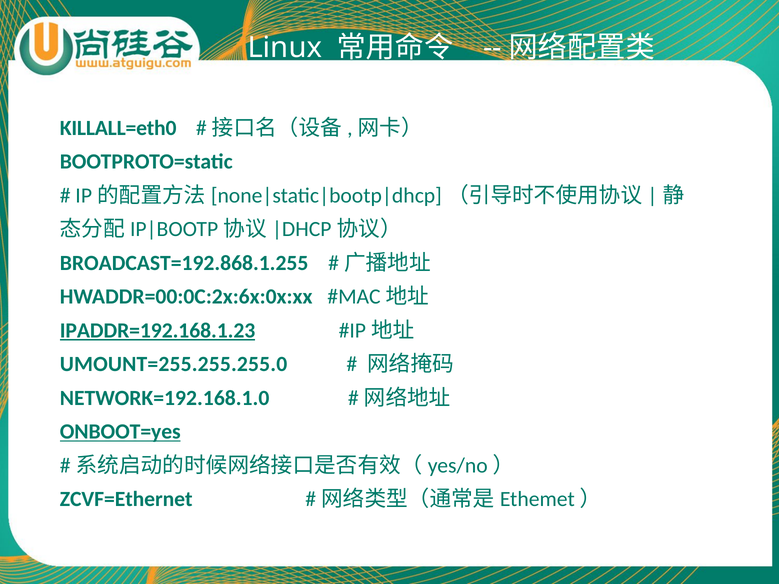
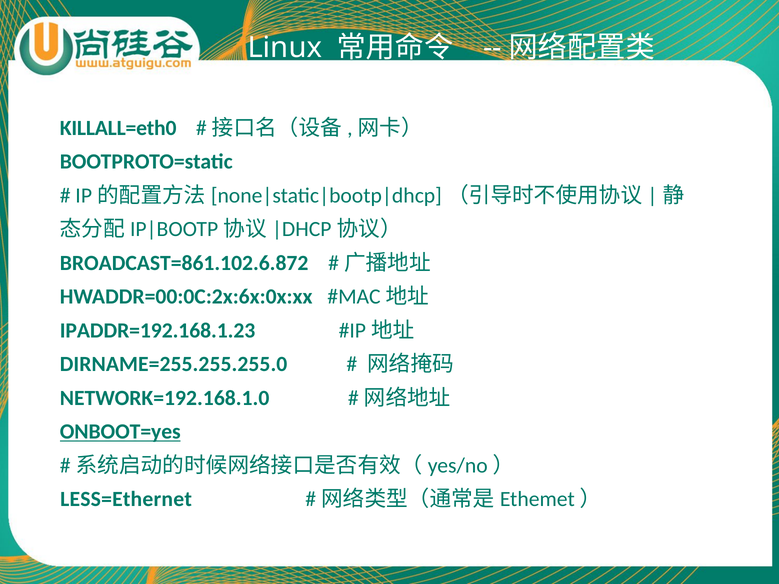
BROADCAST=192.868.1.255: BROADCAST=192.868.1.255 -> BROADCAST=861.102.6.872
IPADDR=192.168.1.23 underline: present -> none
UMOUNT=255.255.255.0: UMOUNT=255.255.255.0 -> DIRNAME=255.255.255.0
ZCVF=Ethernet: ZCVF=Ethernet -> LESS=Ethernet
